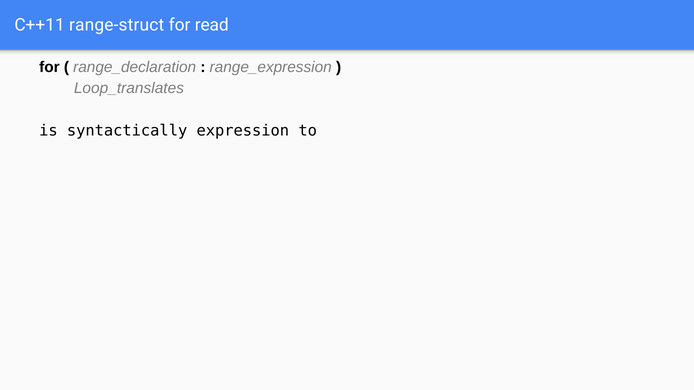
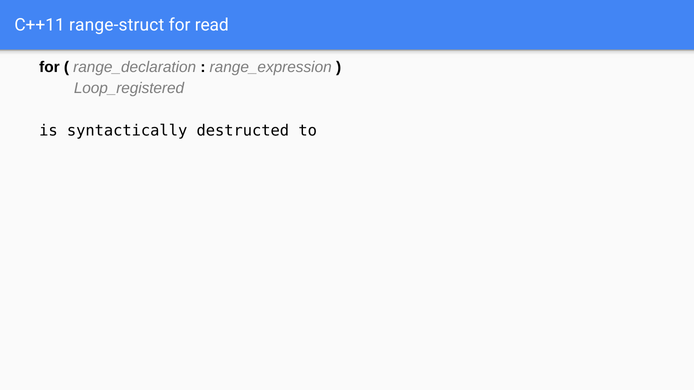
Loop_translates: Loop_translates -> Loop_registered
expression: expression -> destructed
